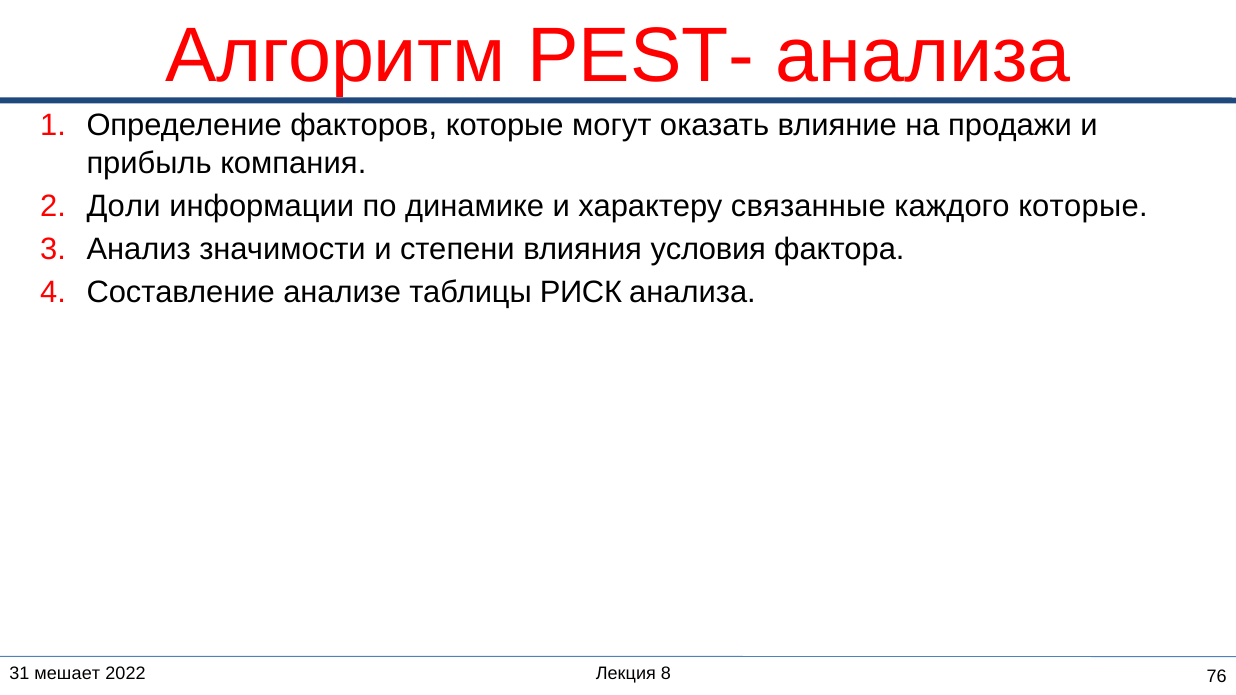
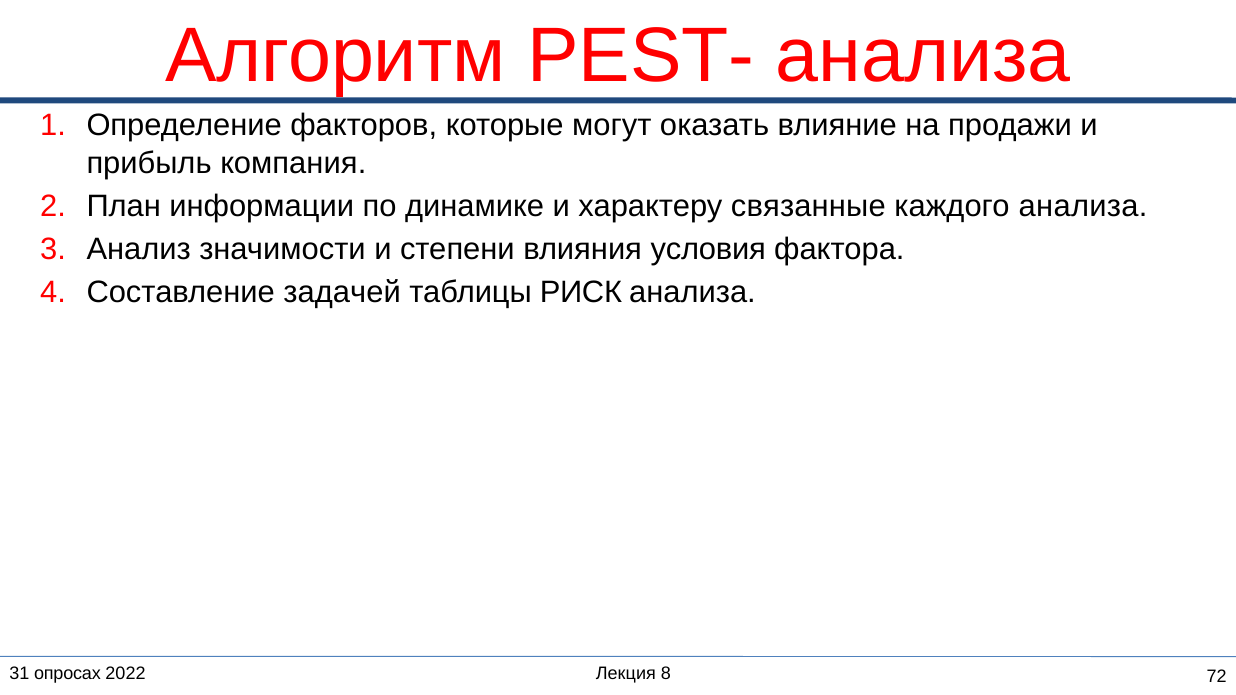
Доли: Доли -> План
каждого которые: которые -> анализа
анализе: анализе -> задачей
мешает: мешает -> опросах
76: 76 -> 72
